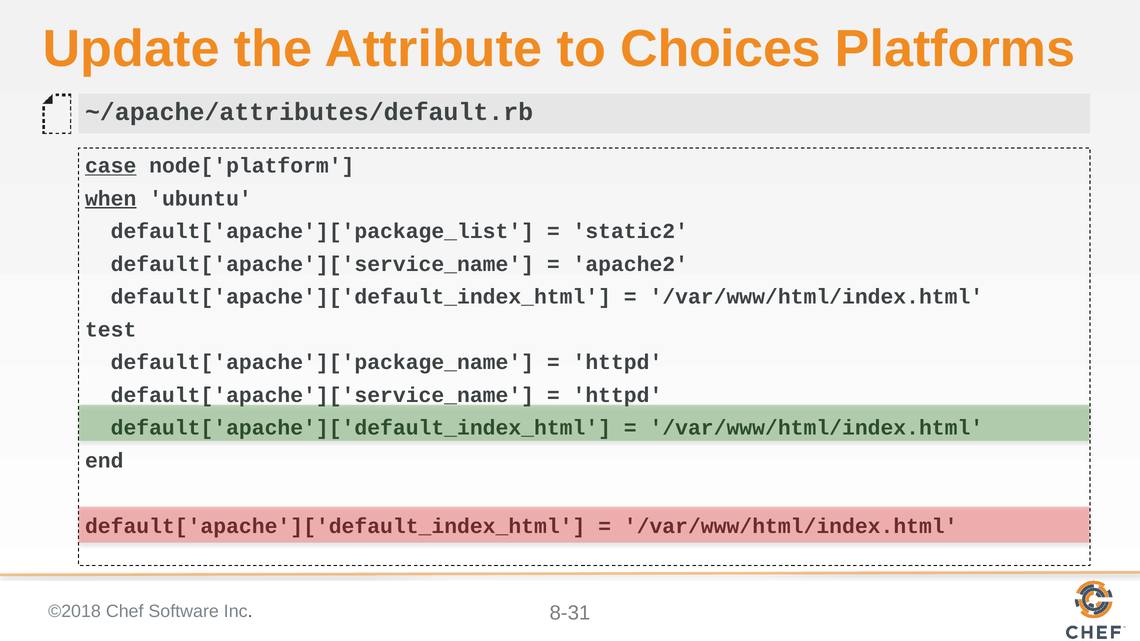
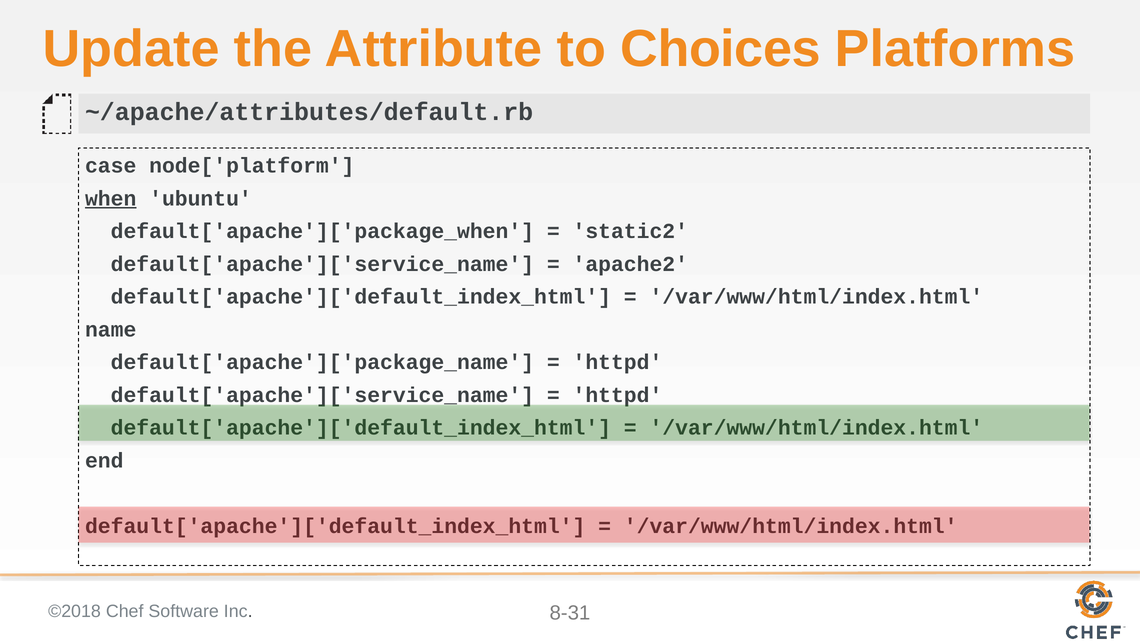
case underline: present -> none
default['apache']['package_list: default['apache']['package_list -> default['apache']['package_when
test: test -> name
